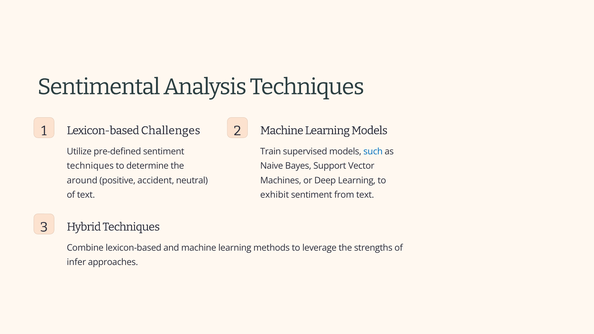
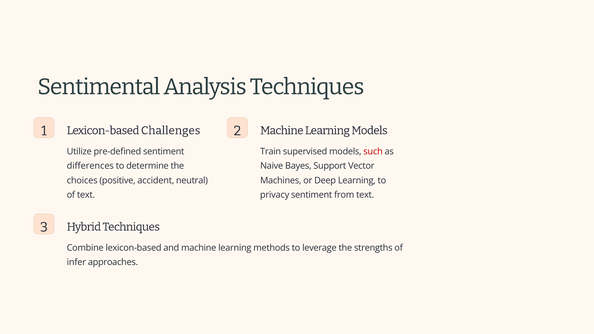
such colour: blue -> red
techniques at (90, 166): techniques -> differences
around: around -> choices
exhibit: exhibit -> privacy
